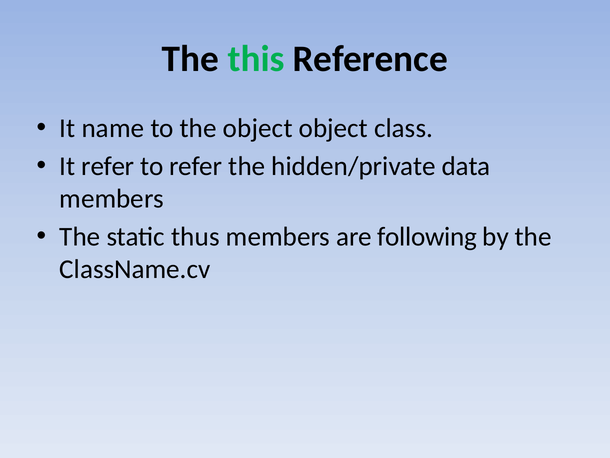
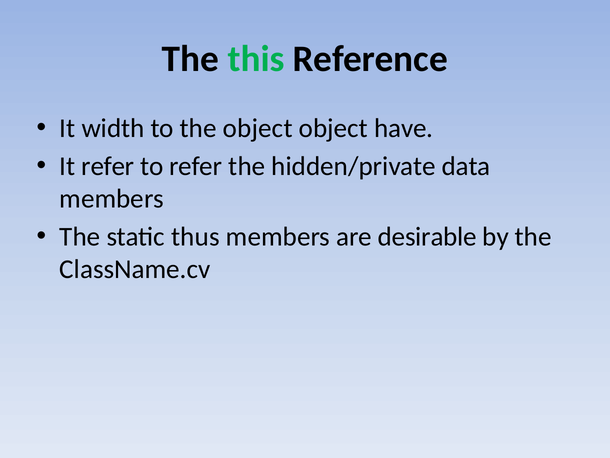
name: name -> width
class: class -> have
following: following -> desirable
